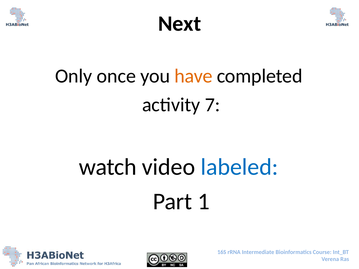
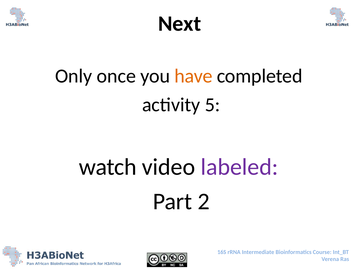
7: 7 -> 5
labeled colour: blue -> purple
1: 1 -> 2
